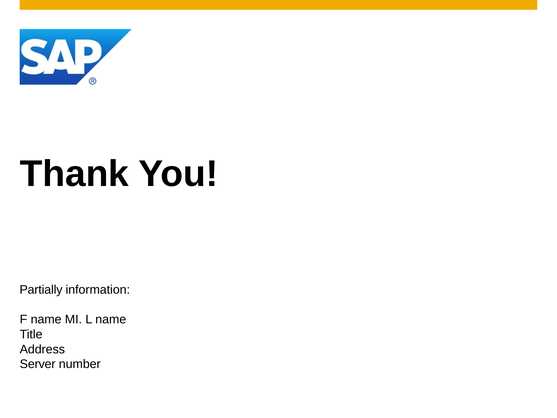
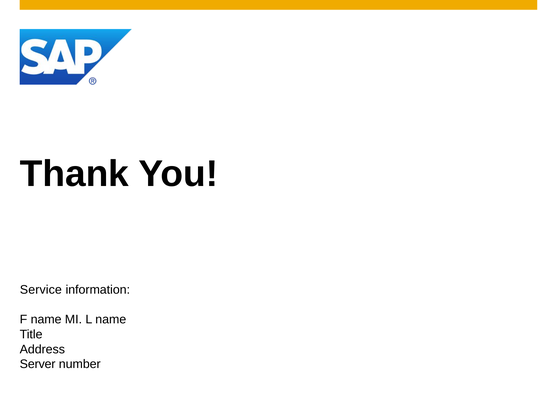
Partially: Partially -> Service
